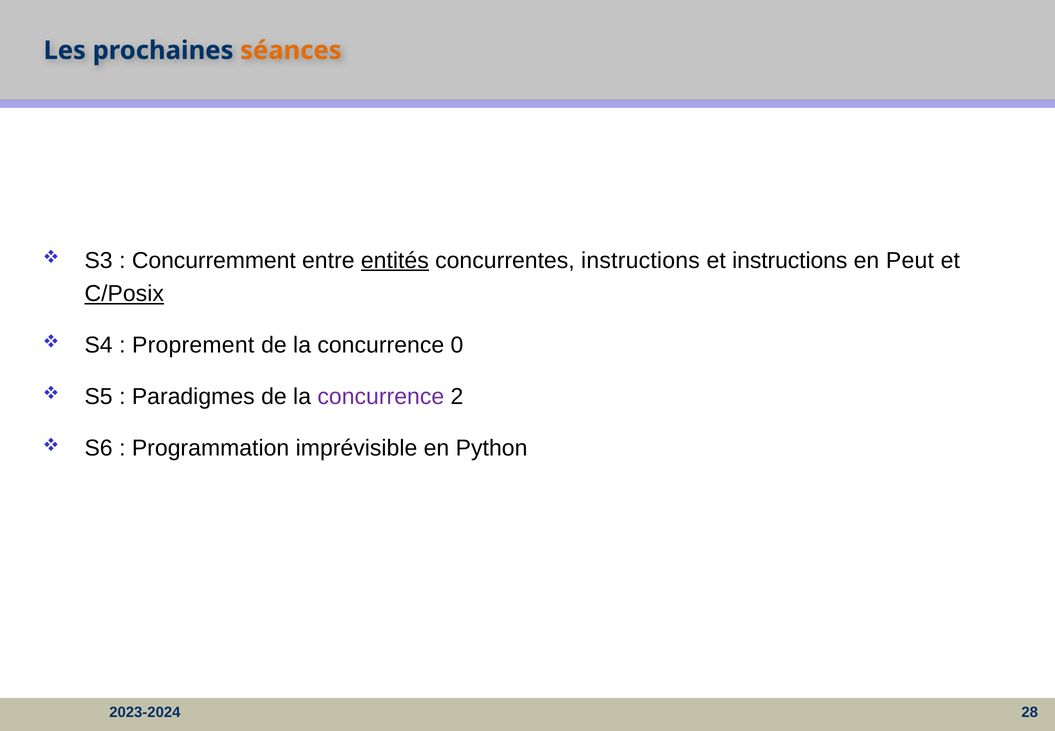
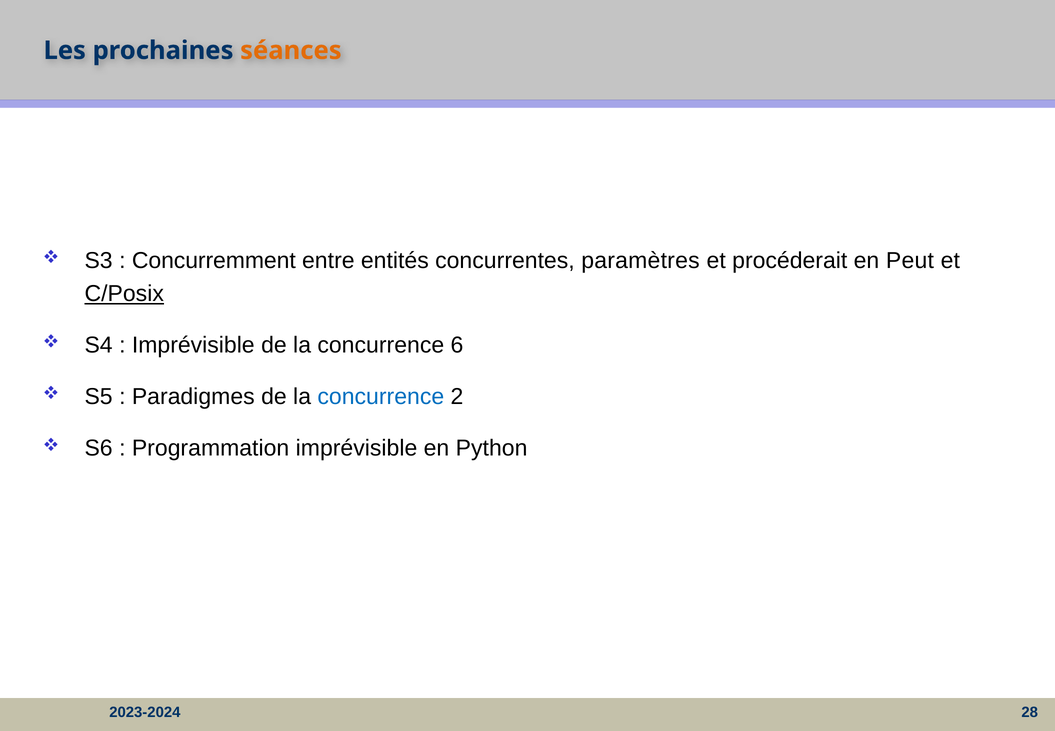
entités underline: present -> none
concurrentes instructions: instructions -> paramètres
et instructions: instructions -> procéderait
Proprement at (193, 345): Proprement -> Imprévisible
0: 0 -> 6
concurrence at (381, 396) colour: purple -> blue
